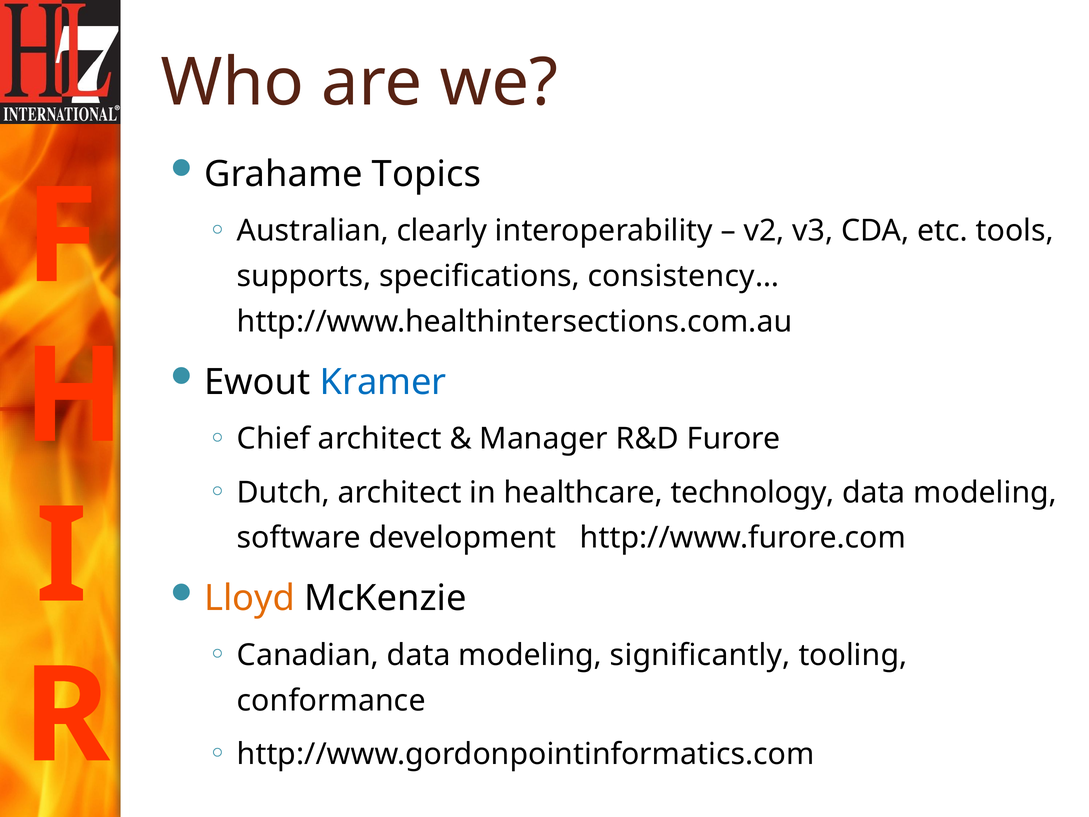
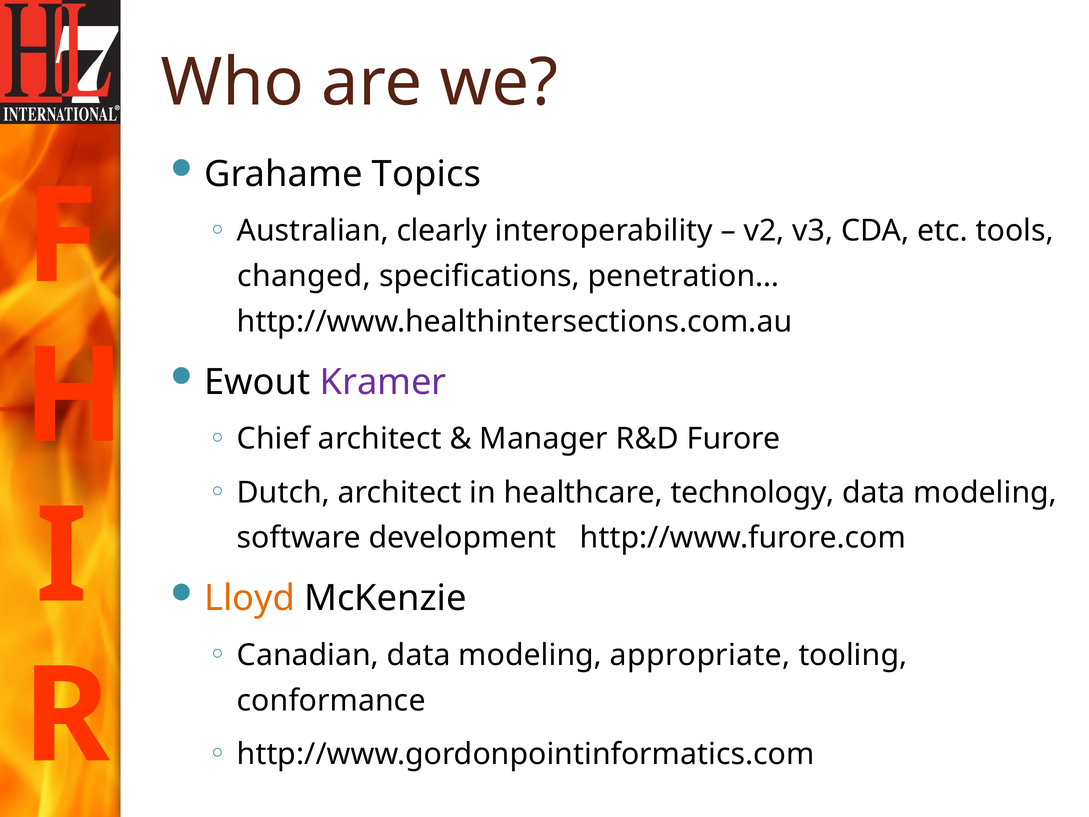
supports: supports -> changed
consistency…: consistency… -> penetration…
Kramer colour: blue -> purple
significantly: significantly -> appropriate
